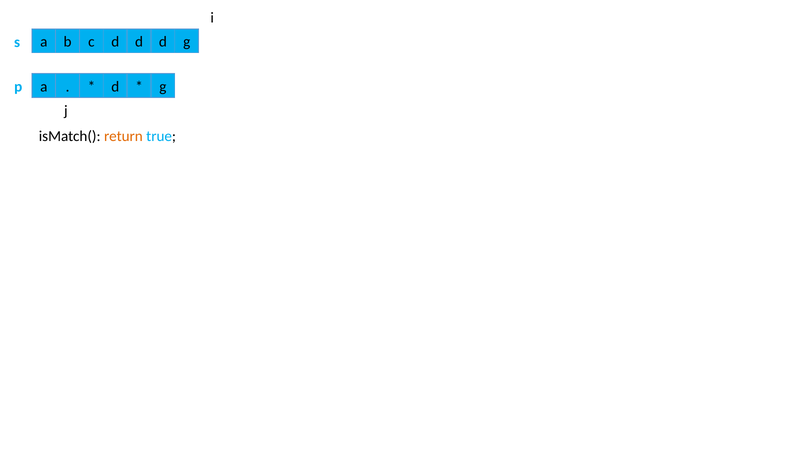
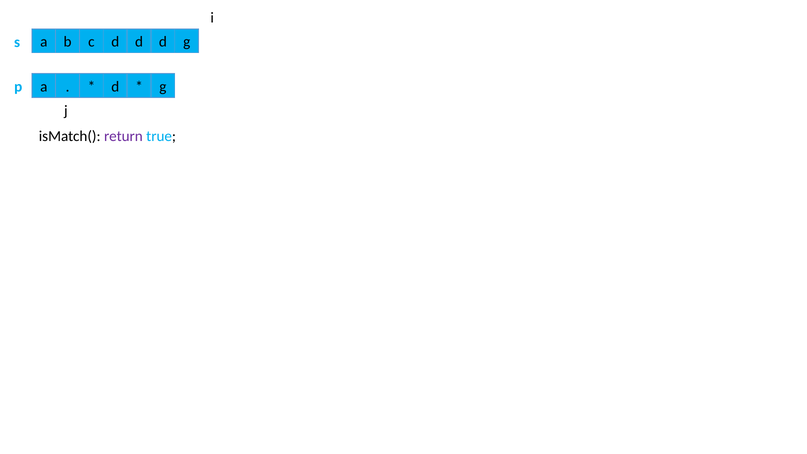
return colour: orange -> purple
